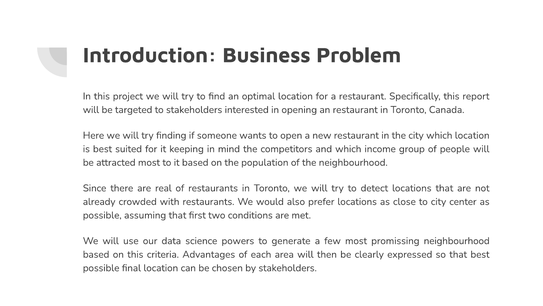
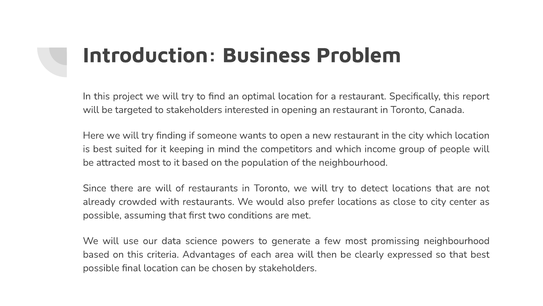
are real: real -> will
